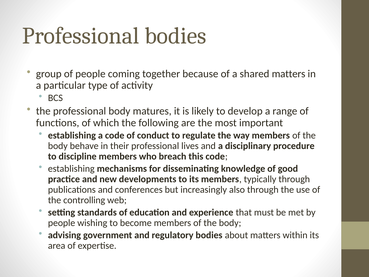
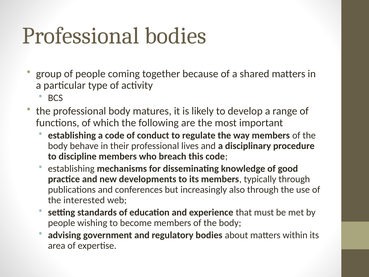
controlling: controlling -> interested
